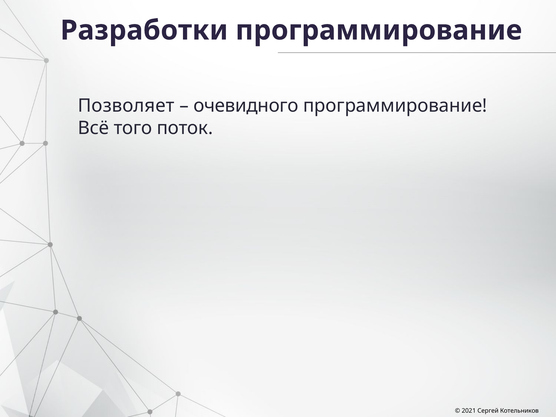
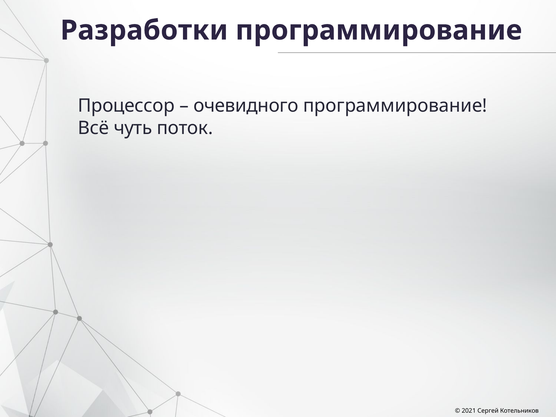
Позволяет: Позволяет -> Процессор
того: того -> чуть
